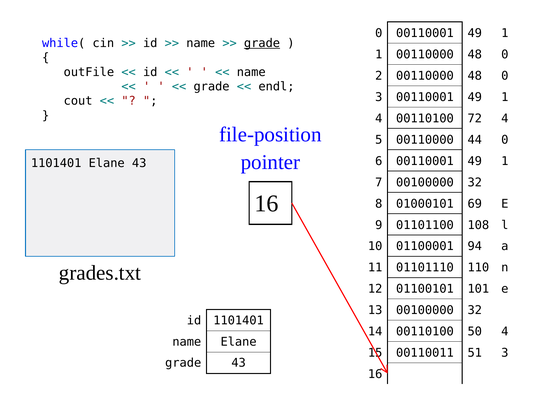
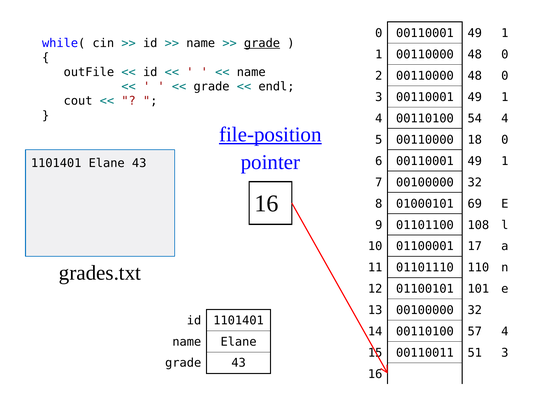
72: 72 -> 54
file-position underline: none -> present
44: 44 -> 18
94: 94 -> 17
50: 50 -> 57
